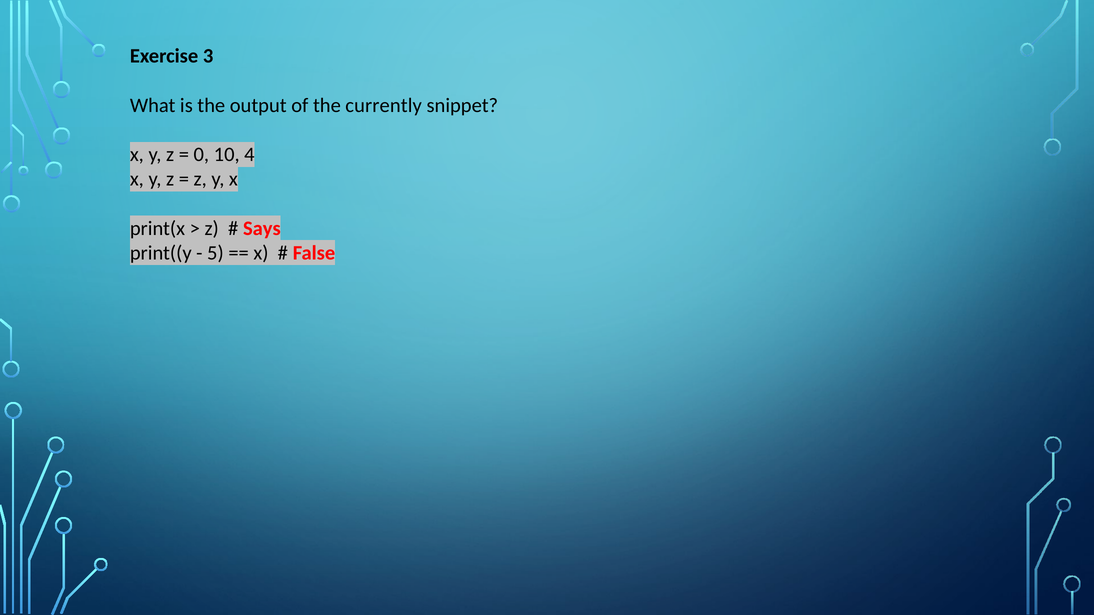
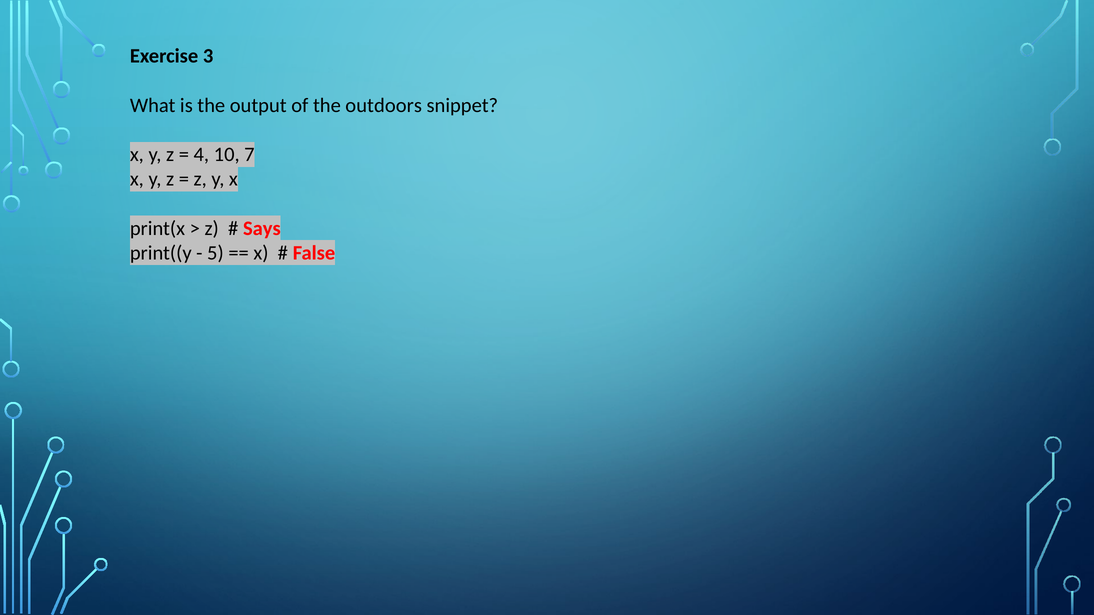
currently: currently -> outdoors
0: 0 -> 4
4: 4 -> 7
